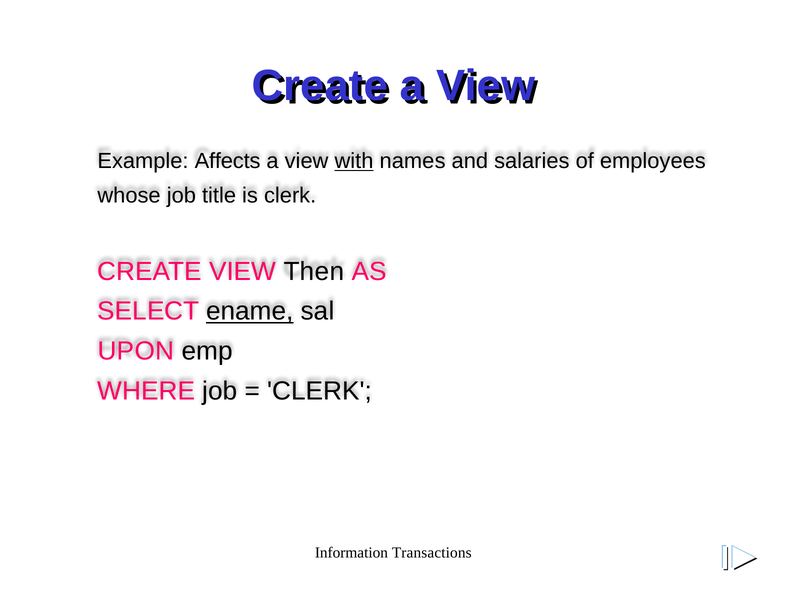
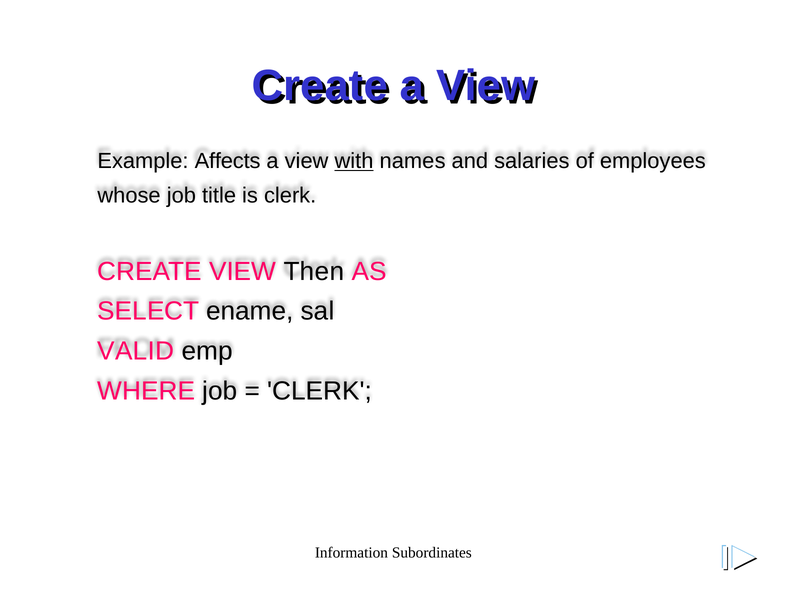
ename underline: present -> none
UPON: UPON -> VALID
Transactions: Transactions -> Subordinates
